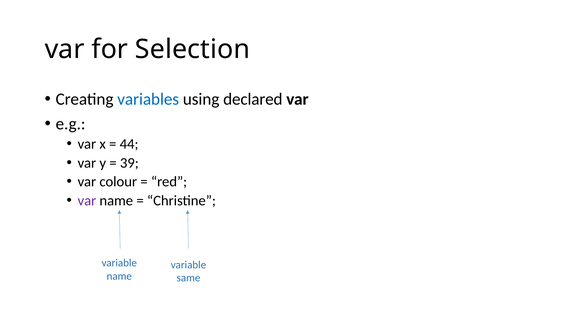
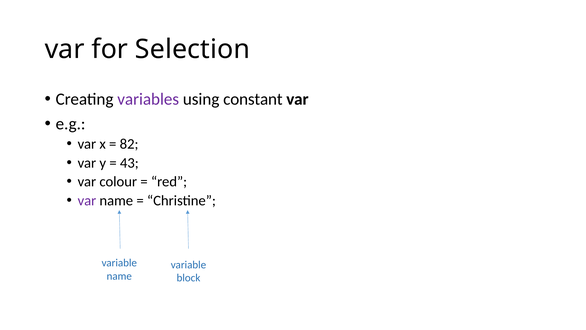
variables colour: blue -> purple
declared: declared -> constant
44: 44 -> 82
39: 39 -> 43
same: same -> block
